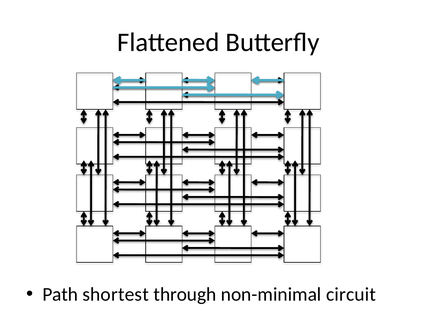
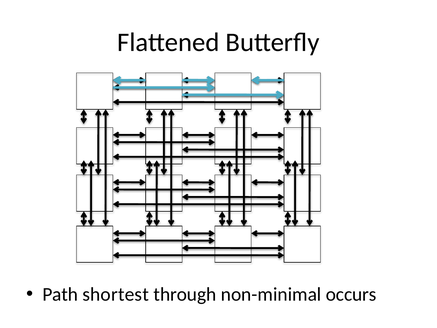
circuit: circuit -> occurs
